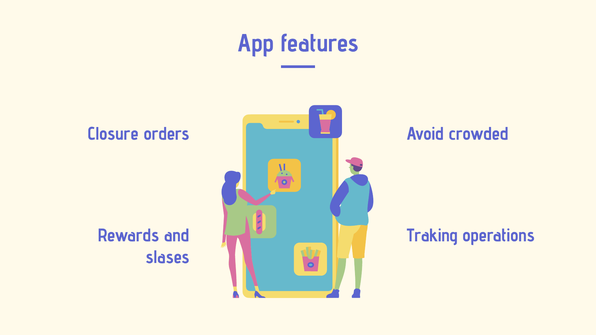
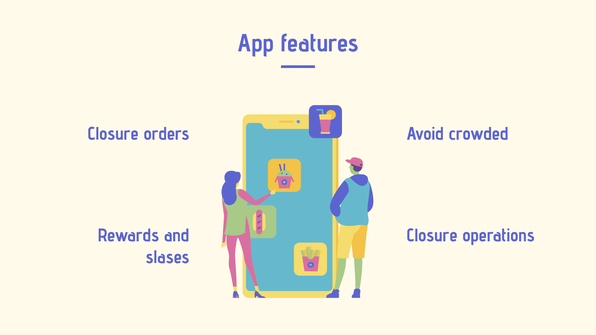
Traking at (432, 235): Traking -> Closure
